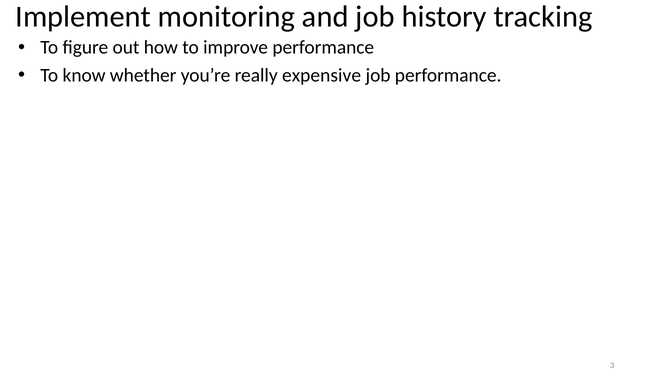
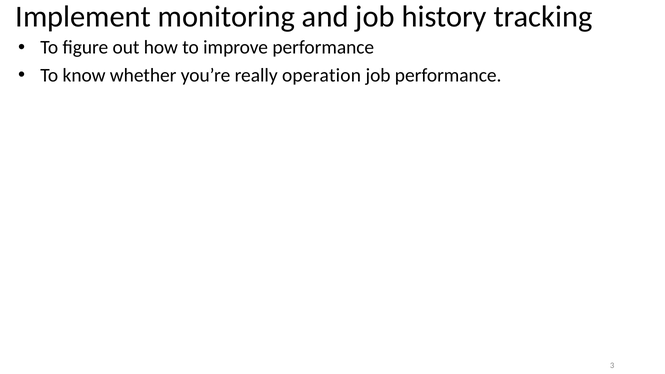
expensive: expensive -> operation
